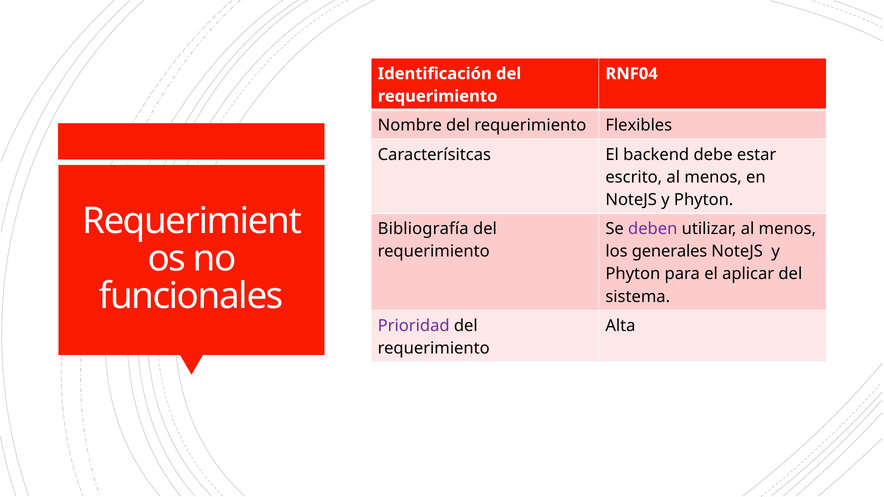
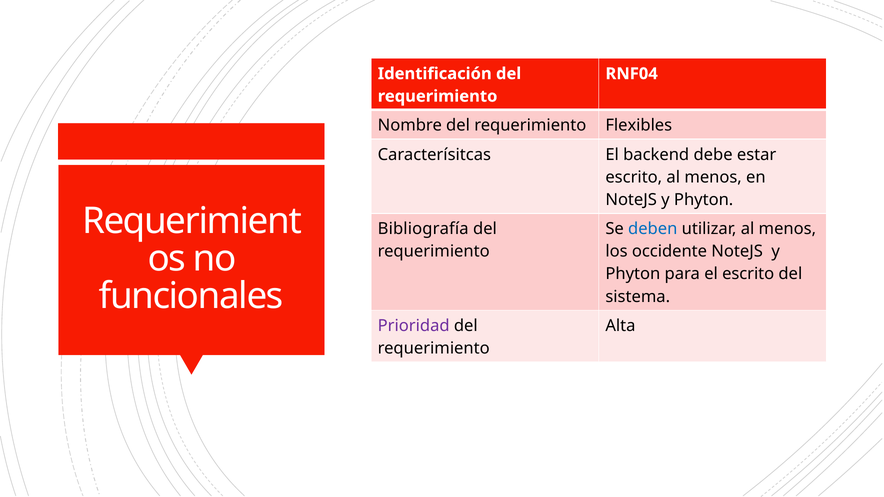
deben colour: purple -> blue
generales: generales -> occidente
el aplicar: aplicar -> escrito
